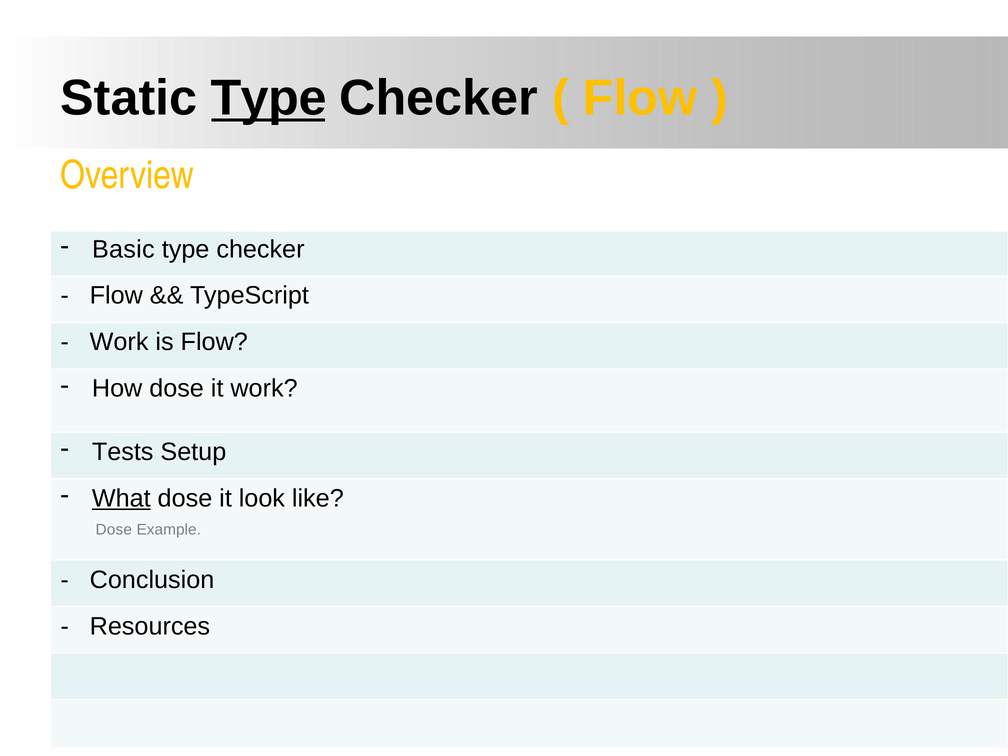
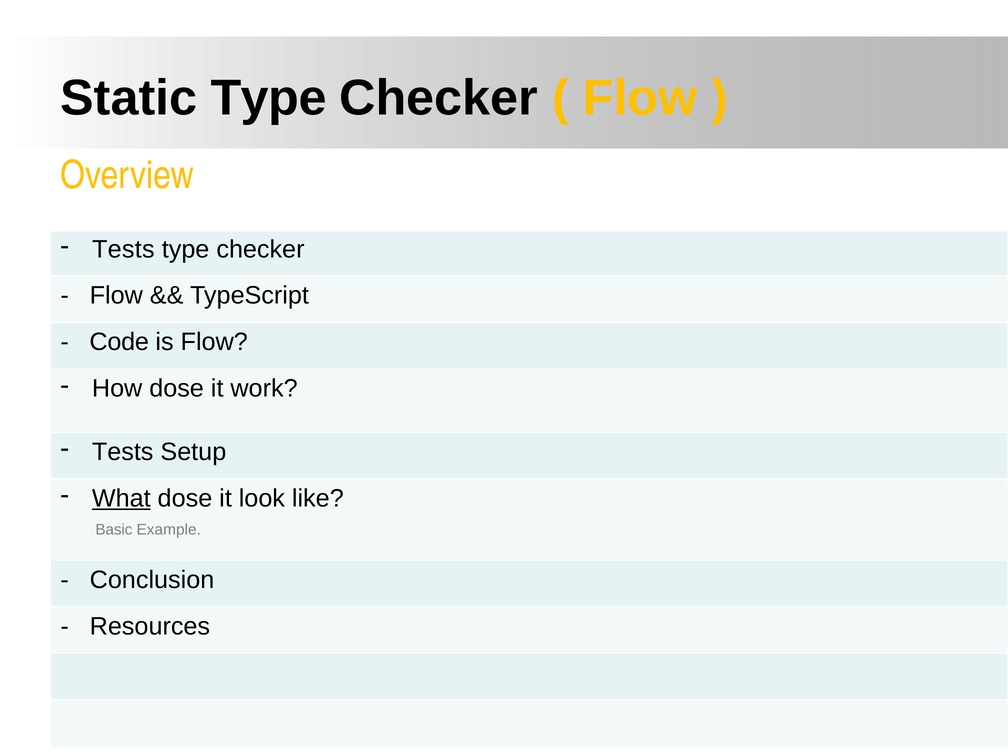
Type at (269, 98) underline: present -> none
Basic at (123, 249): Basic -> Tests
Work at (119, 342): Work -> Code
Dose at (114, 530): Dose -> Basic
